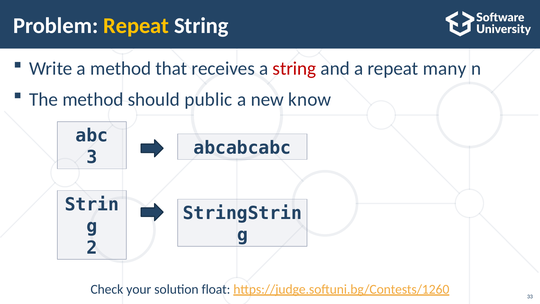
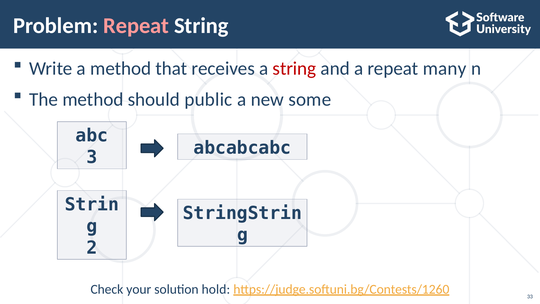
Repeat at (136, 26) colour: yellow -> pink
know: know -> some
float: float -> hold
